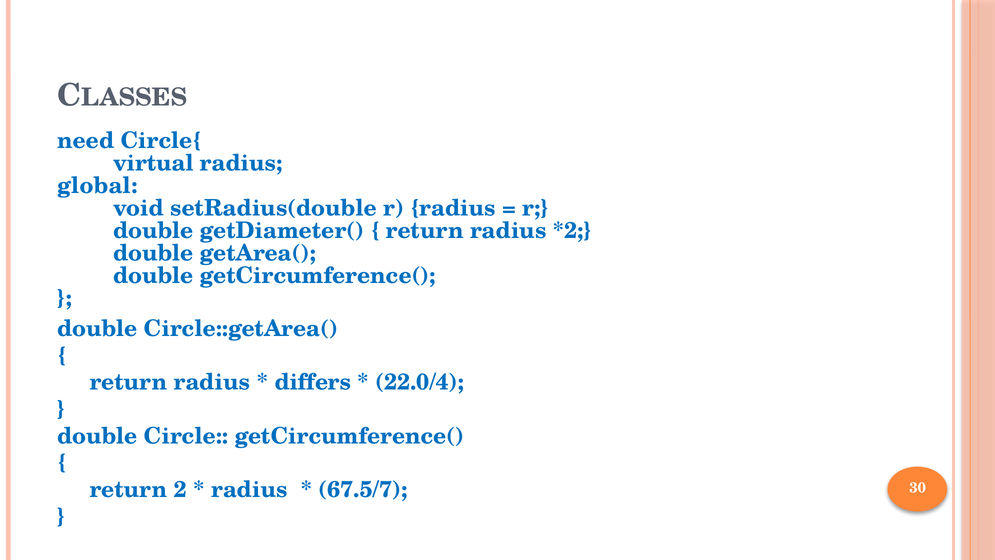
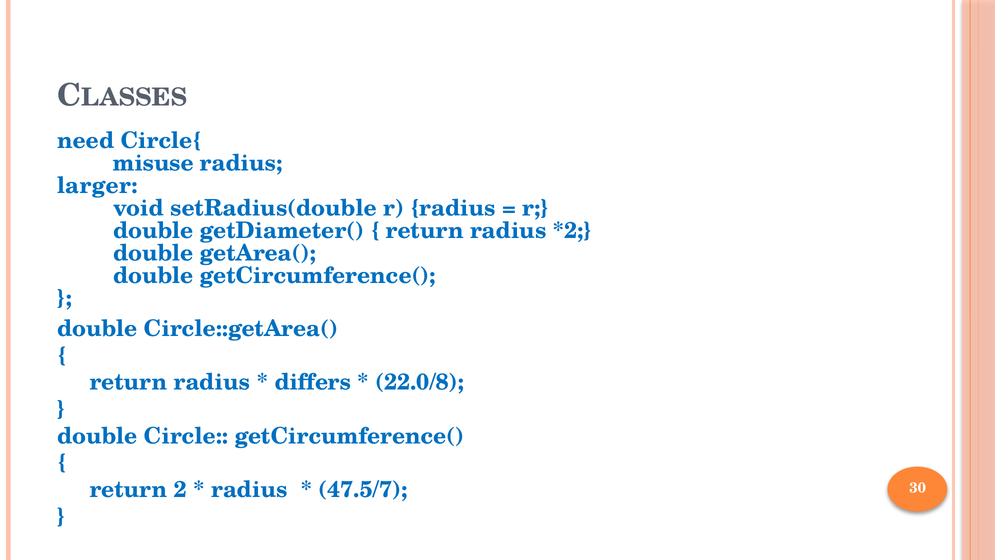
virtual: virtual -> misuse
global: global -> larger
22.0/4: 22.0/4 -> 22.0/8
67.5/7: 67.5/7 -> 47.5/7
